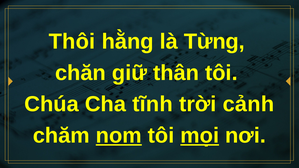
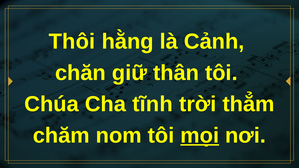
Từng: Từng -> Cảnh
cảnh: cảnh -> thẳm
nom underline: present -> none
